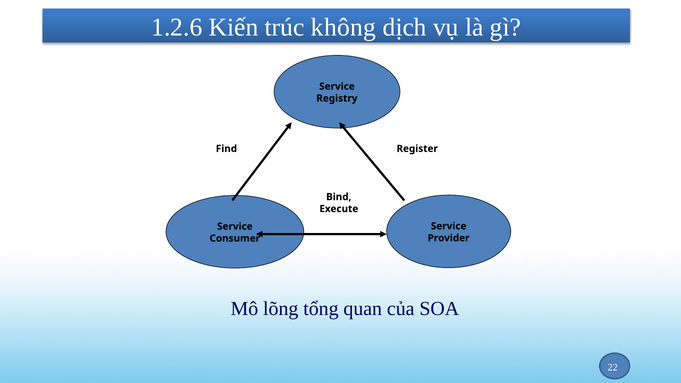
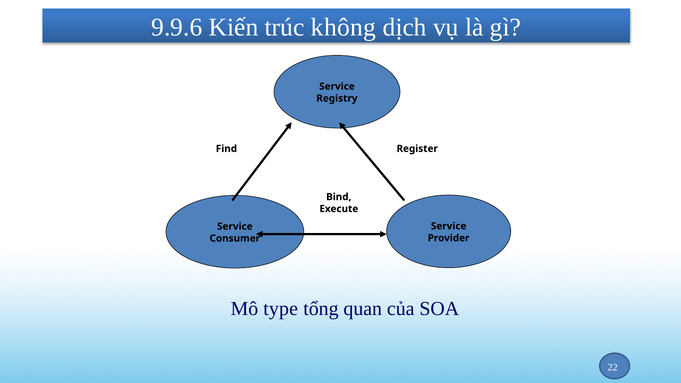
1.2.6: 1.2.6 -> 9.9.6
lõng: lõng -> type
